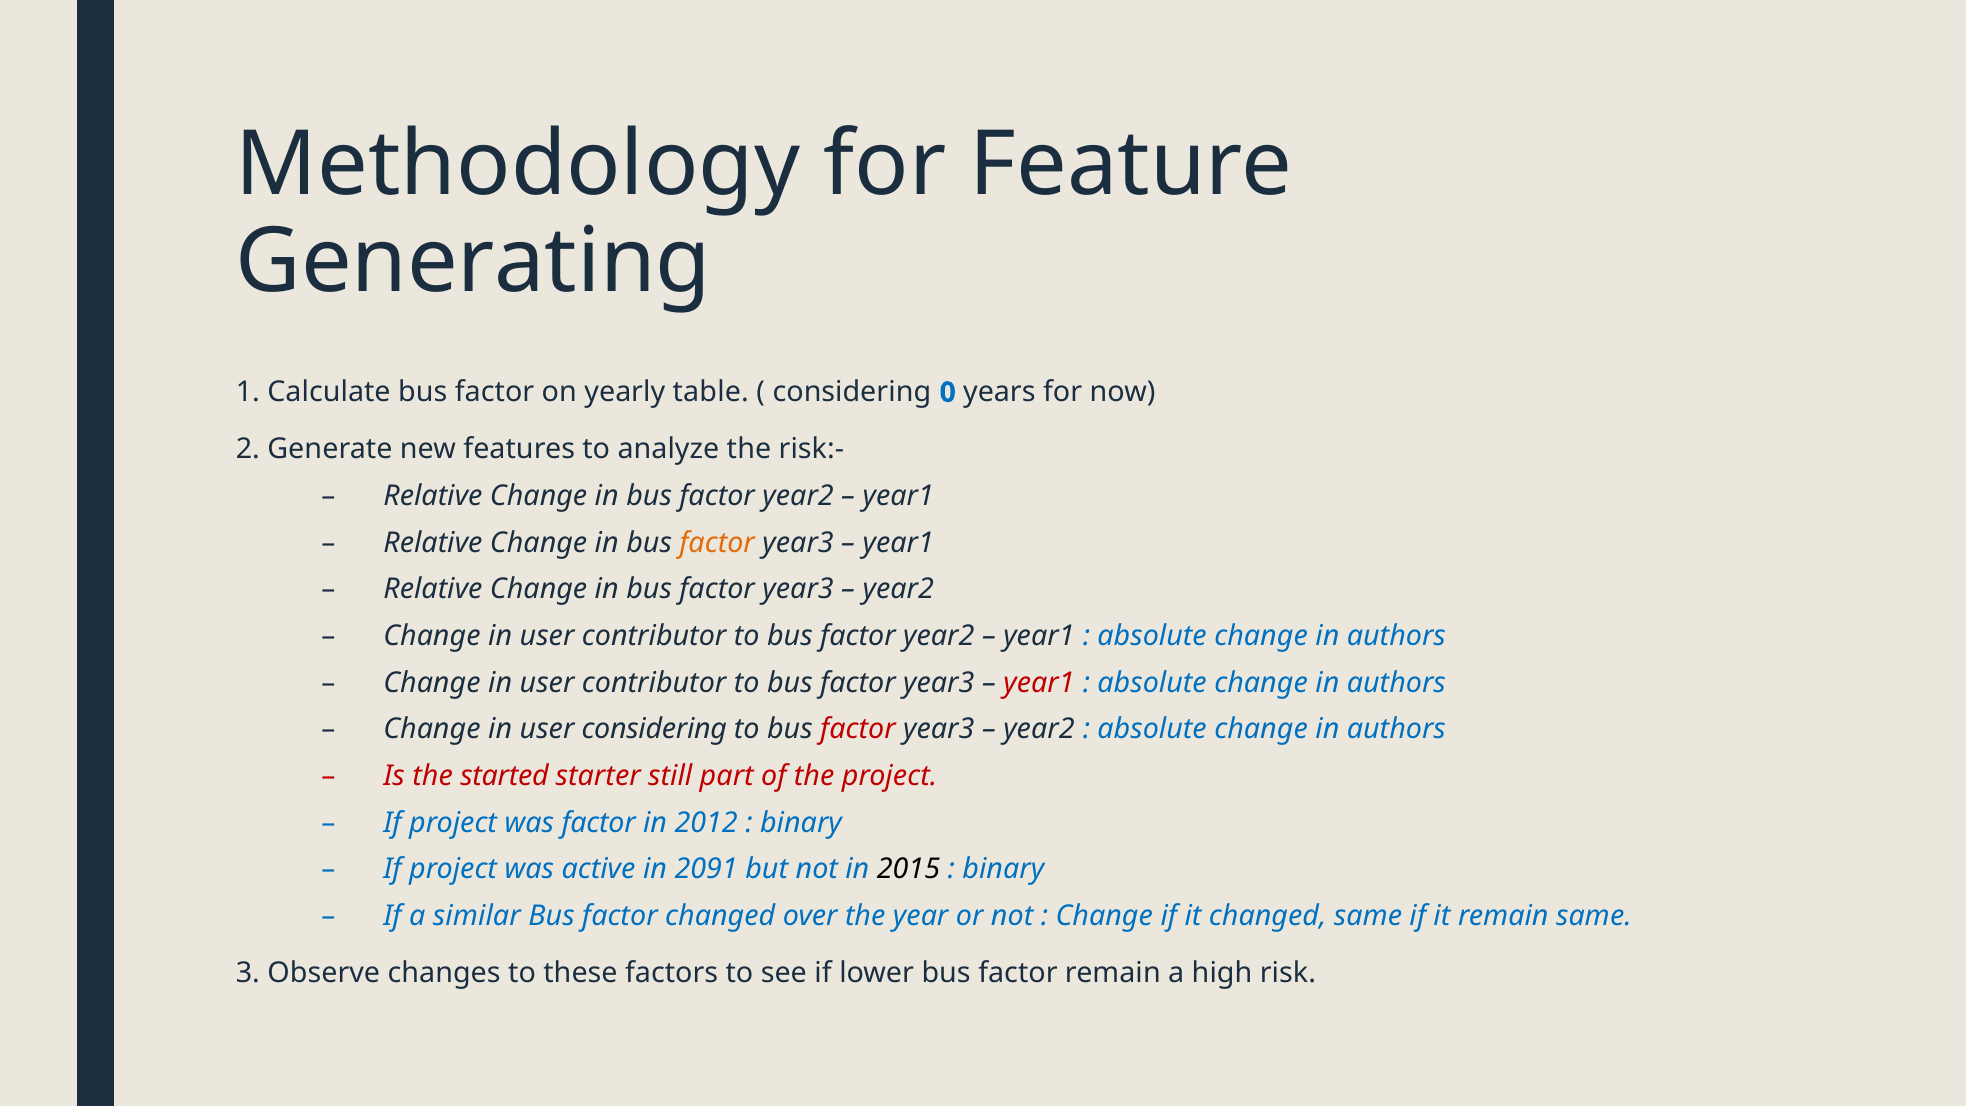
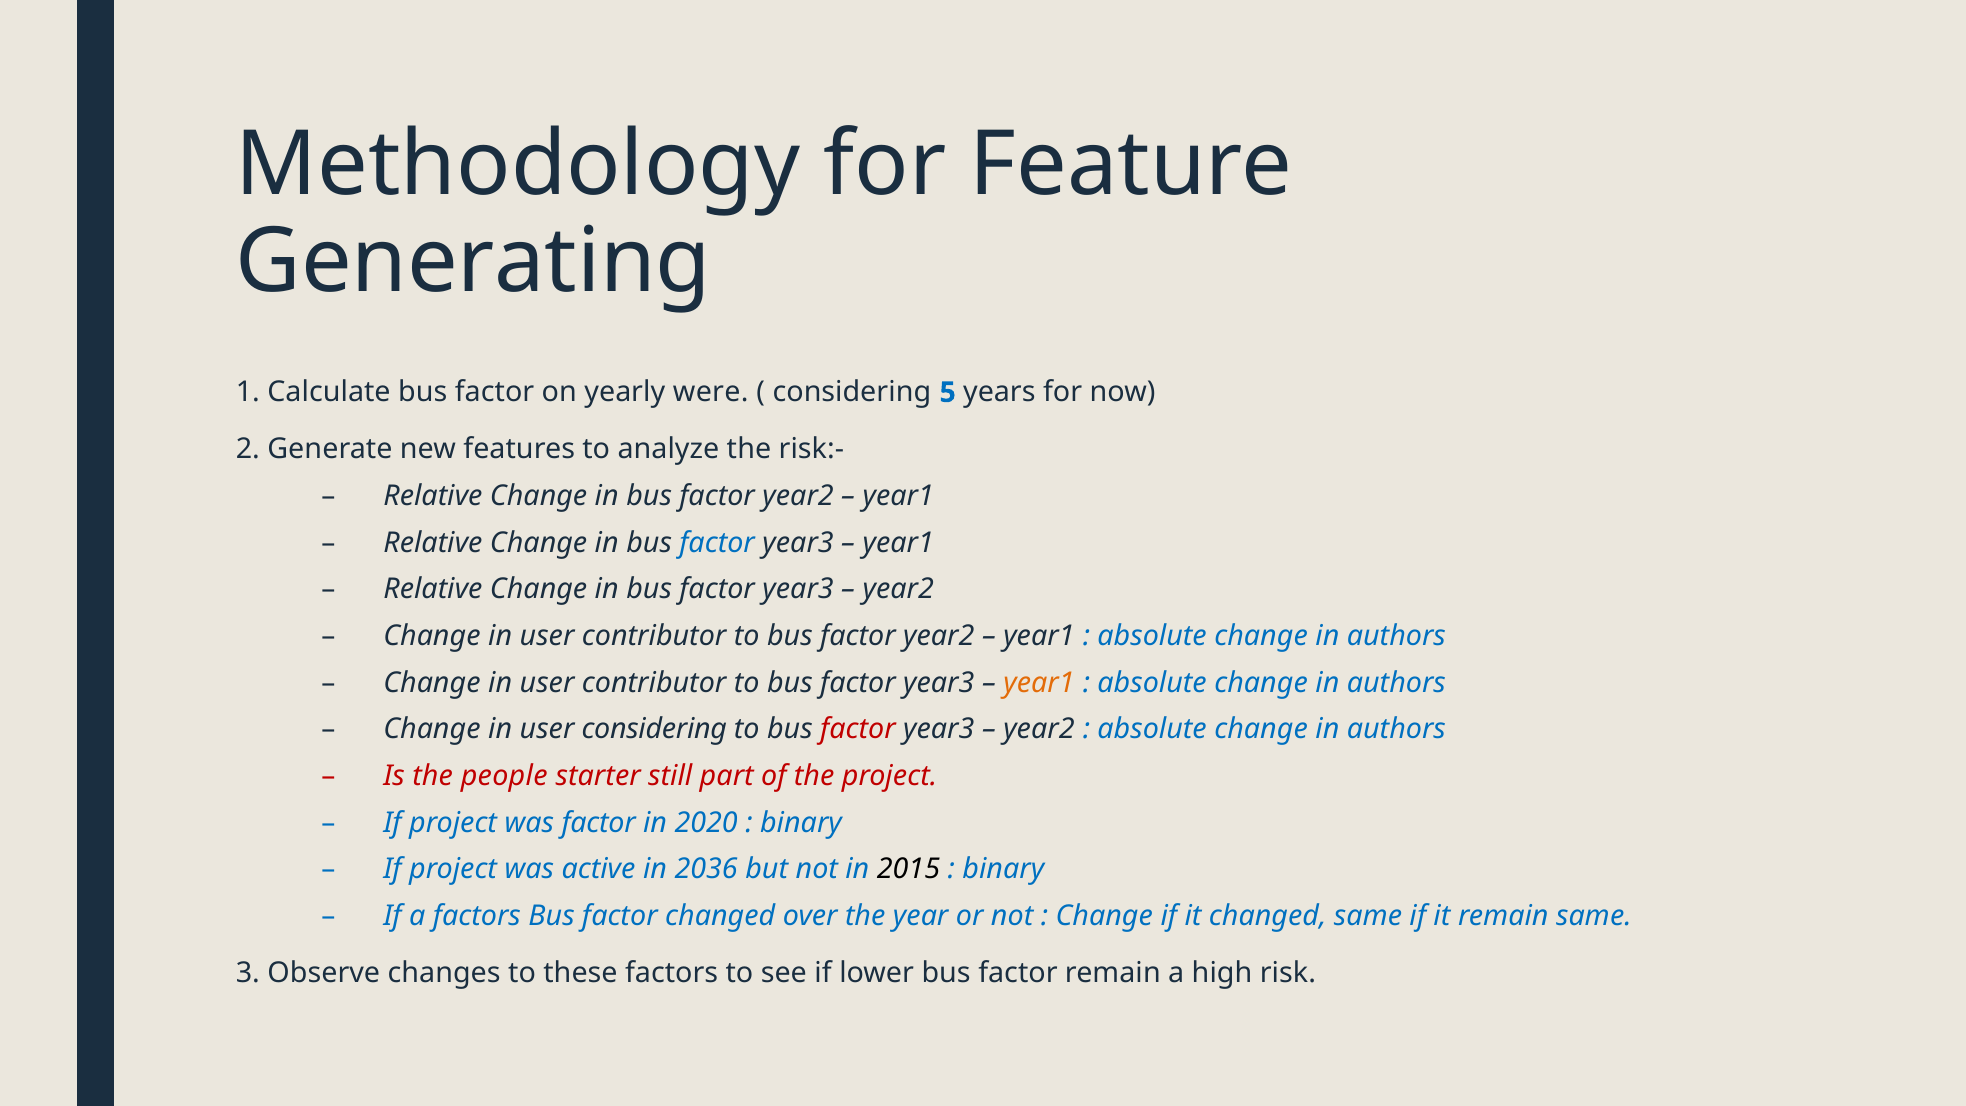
table: table -> were
0: 0 -> 5
factor at (717, 543) colour: orange -> blue
year1 at (1039, 683) colour: red -> orange
started: started -> people
2012: 2012 -> 2020
2091: 2091 -> 2036
a similar: similar -> factors
